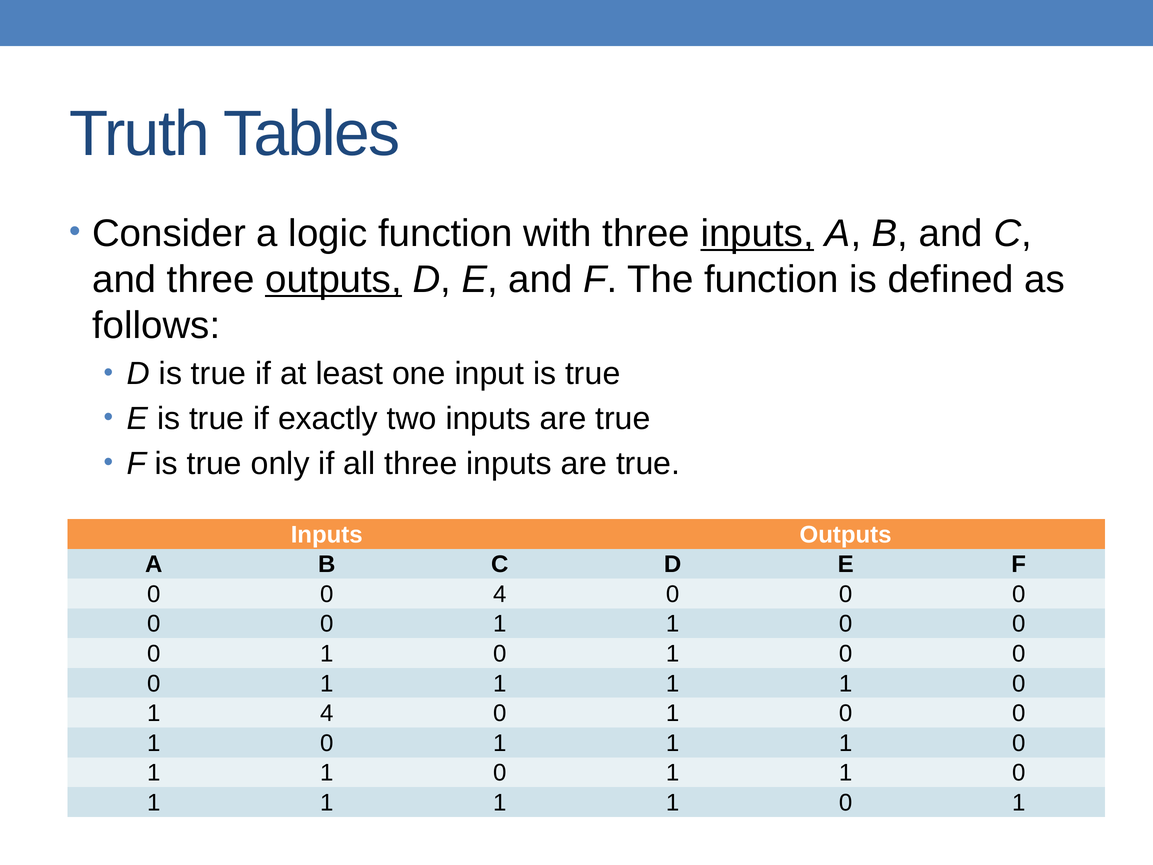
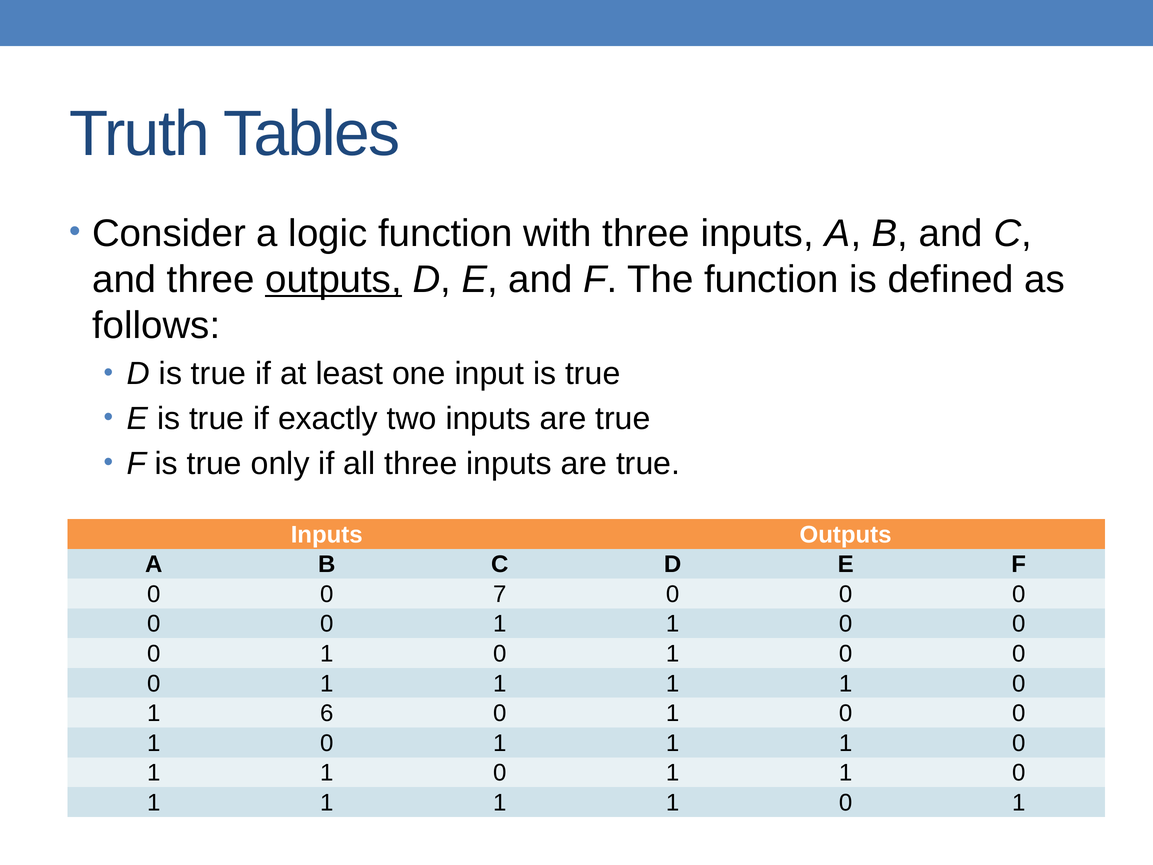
inputs at (757, 233) underline: present -> none
0 4: 4 -> 7
1 4: 4 -> 6
